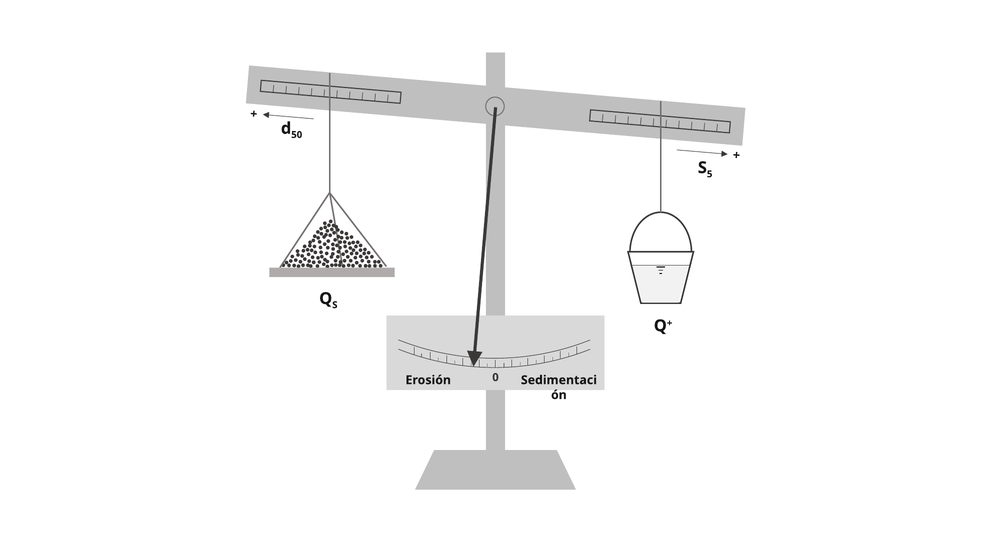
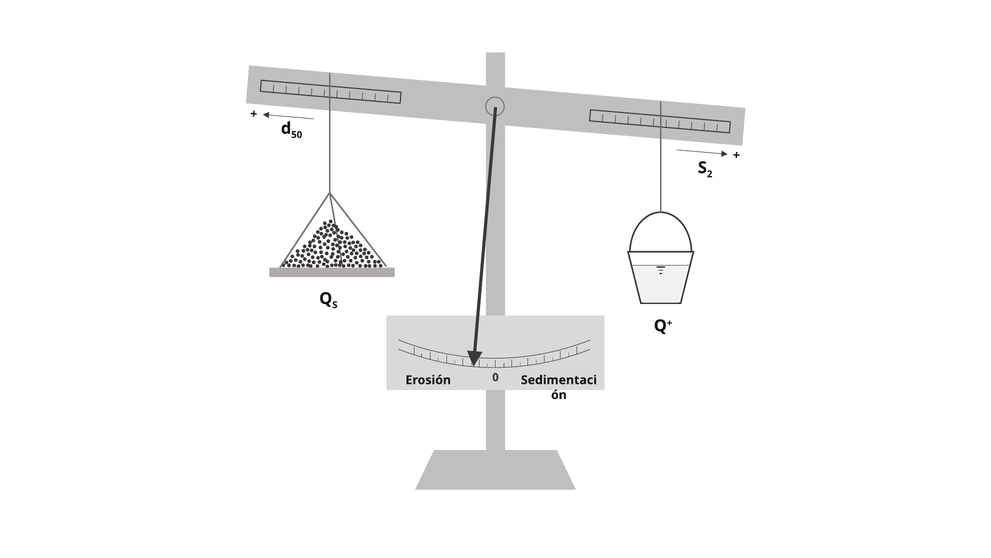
5: 5 -> 2
